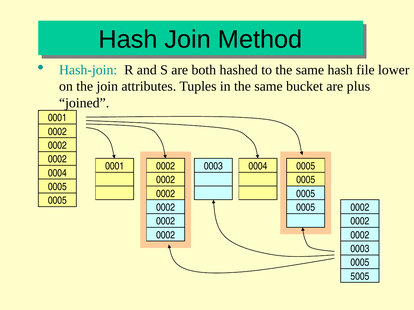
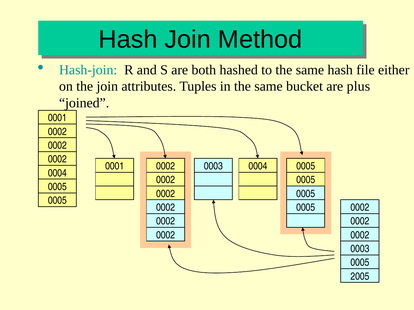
lower: lower -> either
5005: 5005 -> 2005
